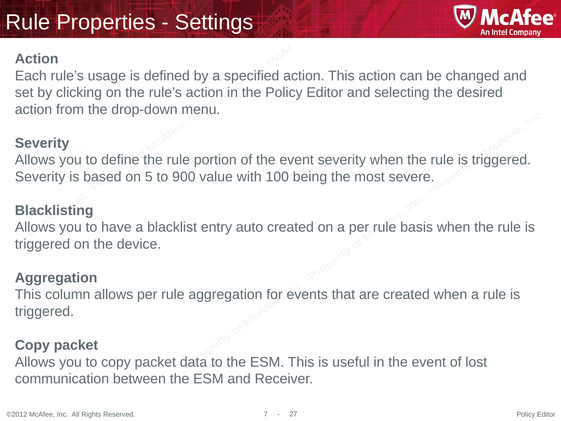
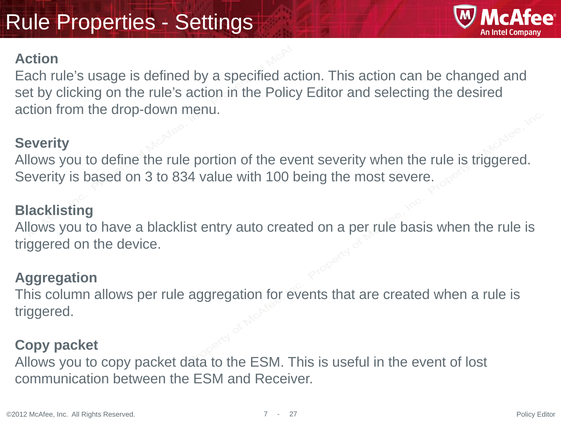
5: 5 -> 3
900: 900 -> 834
